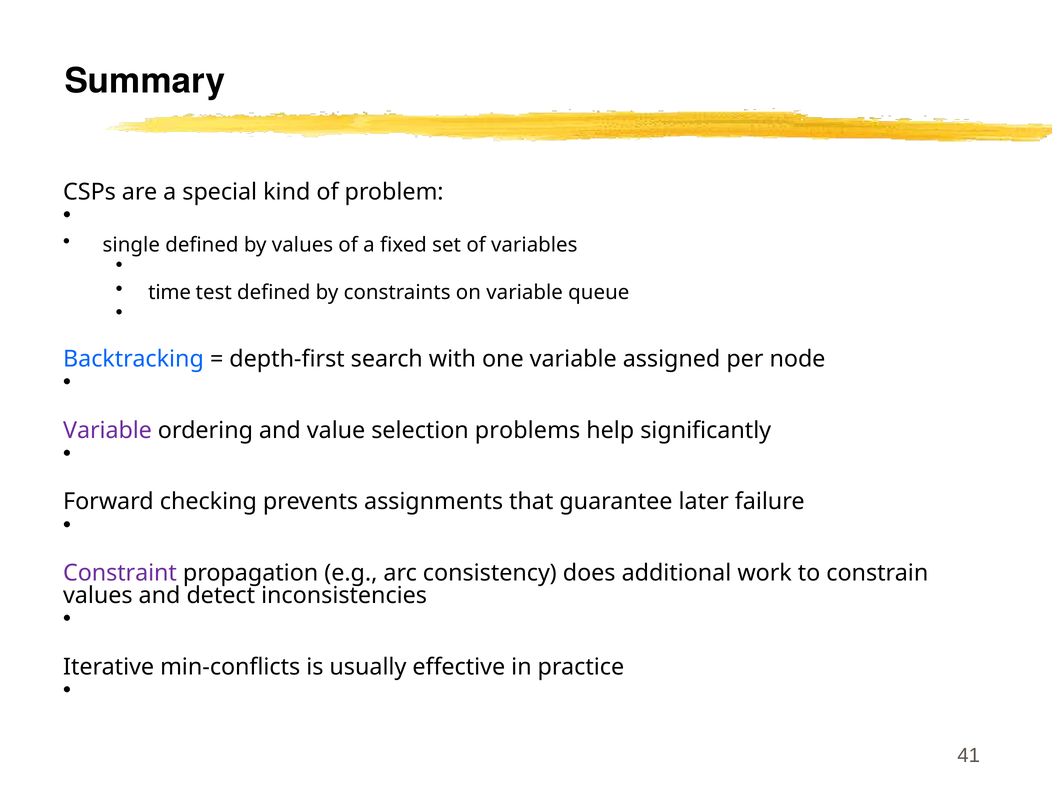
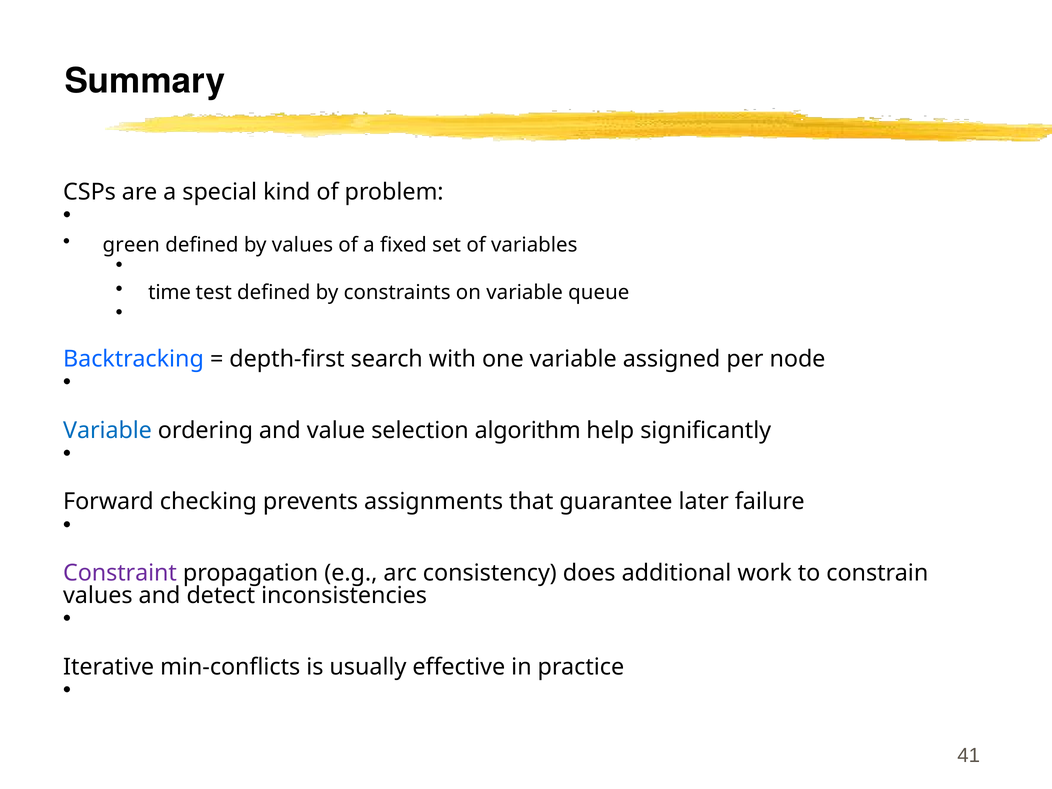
single: single -> green
Variable at (108, 430) colour: purple -> blue
problems: problems -> algorithm
